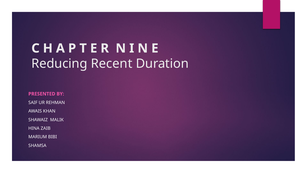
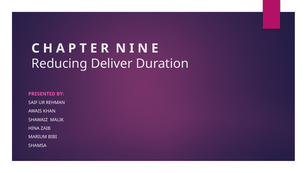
Recent: Recent -> Deliver
